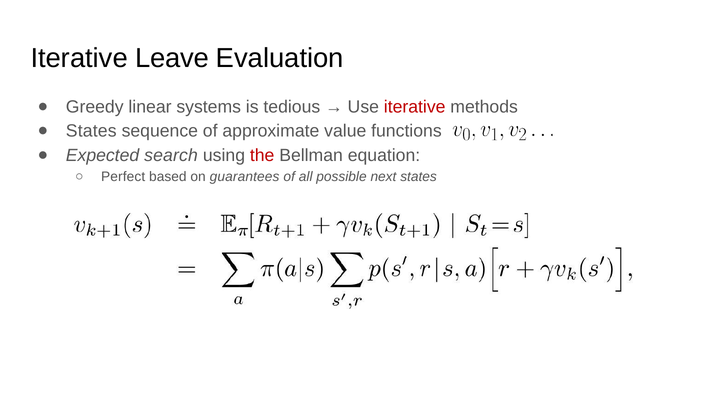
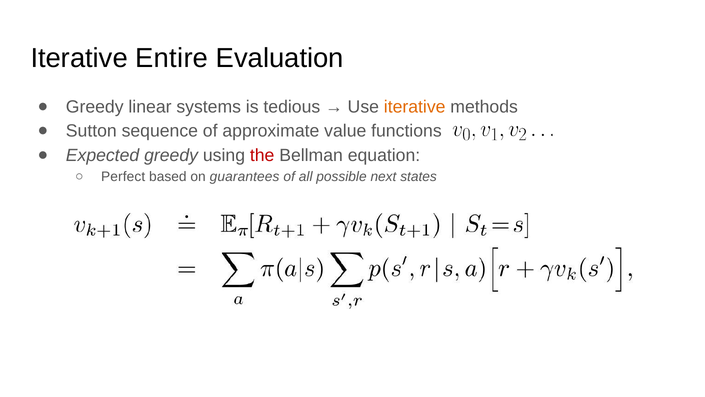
Leave: Leave -> Entire
iterative at (415, 107) colour: red -> orange
States at (91, 131): States -> Sutton
Expected search: search -> greedy
